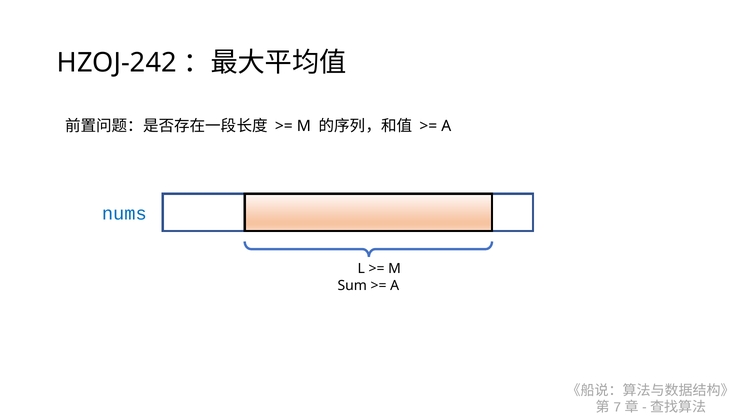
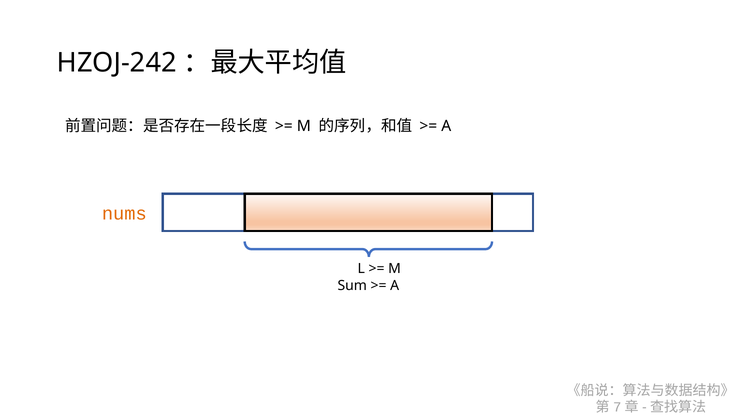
nums colour: blue -> orange
